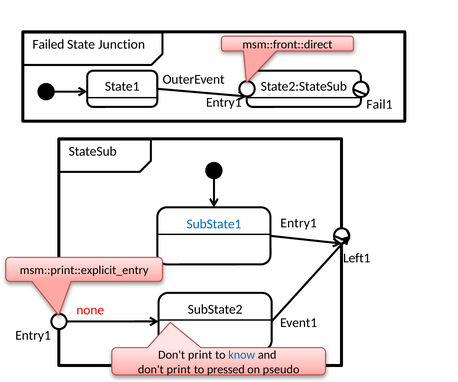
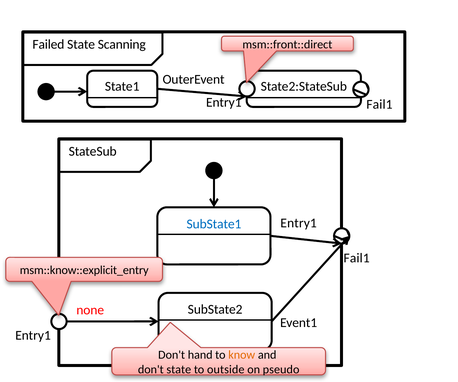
Junction: Junction -> Scanning
Left1 at (357, 258): Left1 -> Fail1
msm::print::explicit_entry: msm::print::explicit_entry -> msm::know::explicit_entry
print at (200, 354): print -> hand
know colour: blue -> orange
print at (179, 369): print -> state
pressed: pressed -> outside
